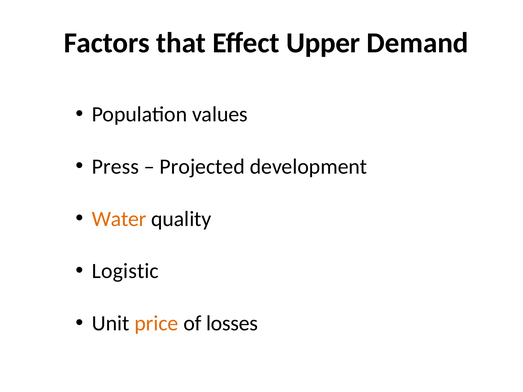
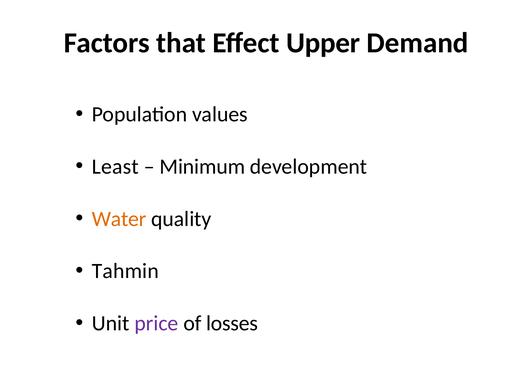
Press: Press -> Least
Projected: Projected -> Minimum
Logistic: Logistic -> Tahmin
price colour: orange -> purple
